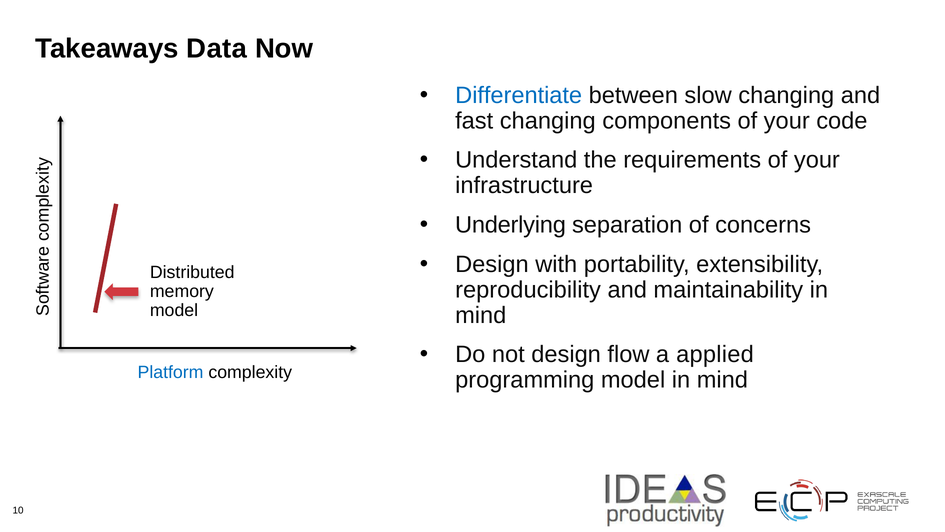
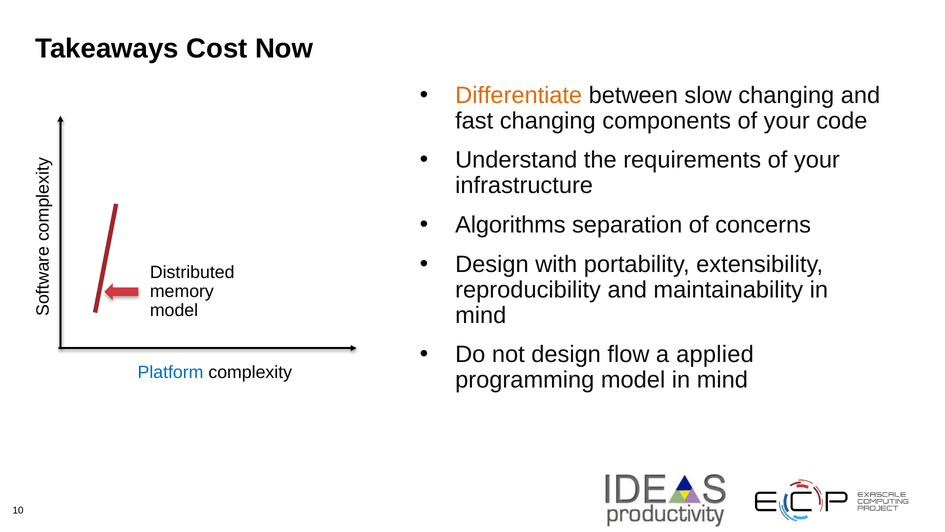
Data: Data -> Cost
Differentiate colour: blue -> orange
Underlying: Underlying -> Algorithms
